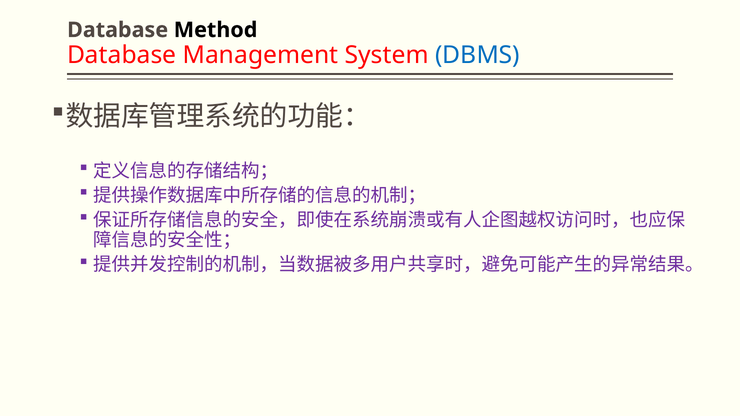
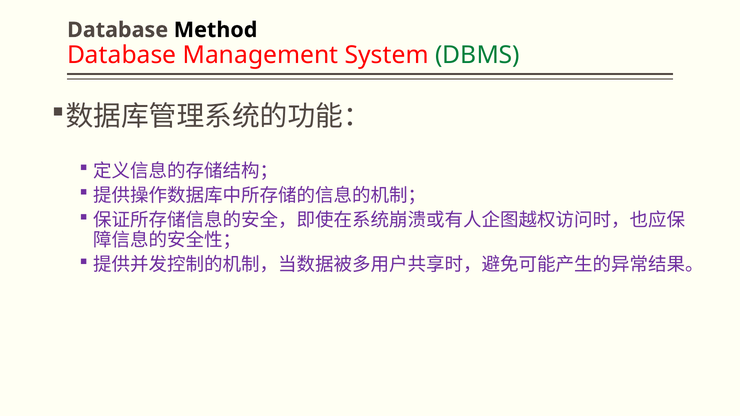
DBMS colour: blue -> green
